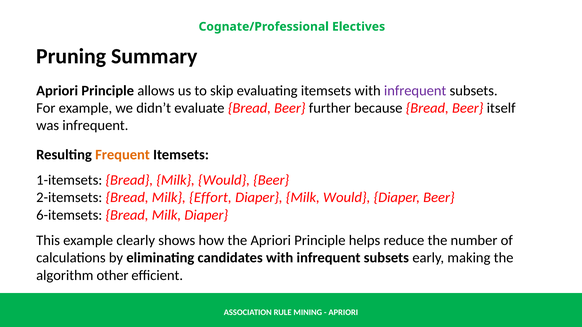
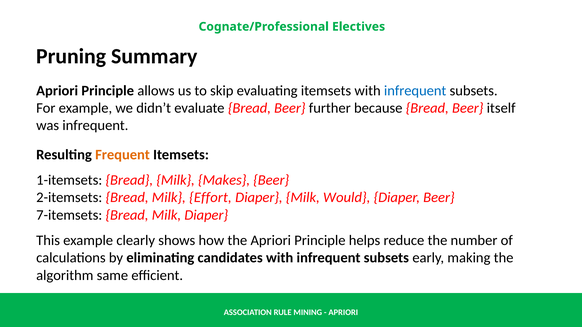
infrequent at (415, 91) colour: purple -> blue
Bread Milk Would: Would -> Makes
6-itemsets: 6-itemsets -> 7-itemsets
other: other -> same
